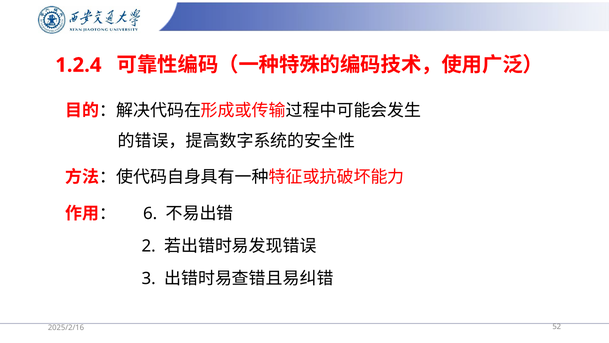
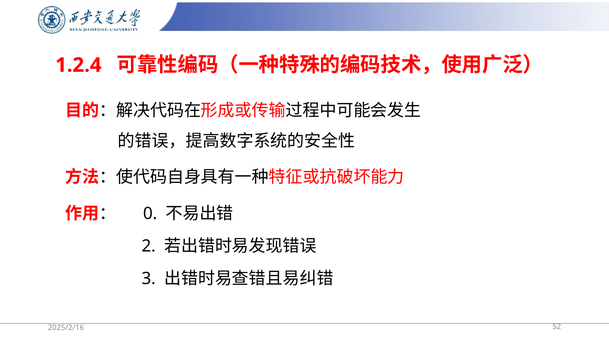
6: 6 -> 0
